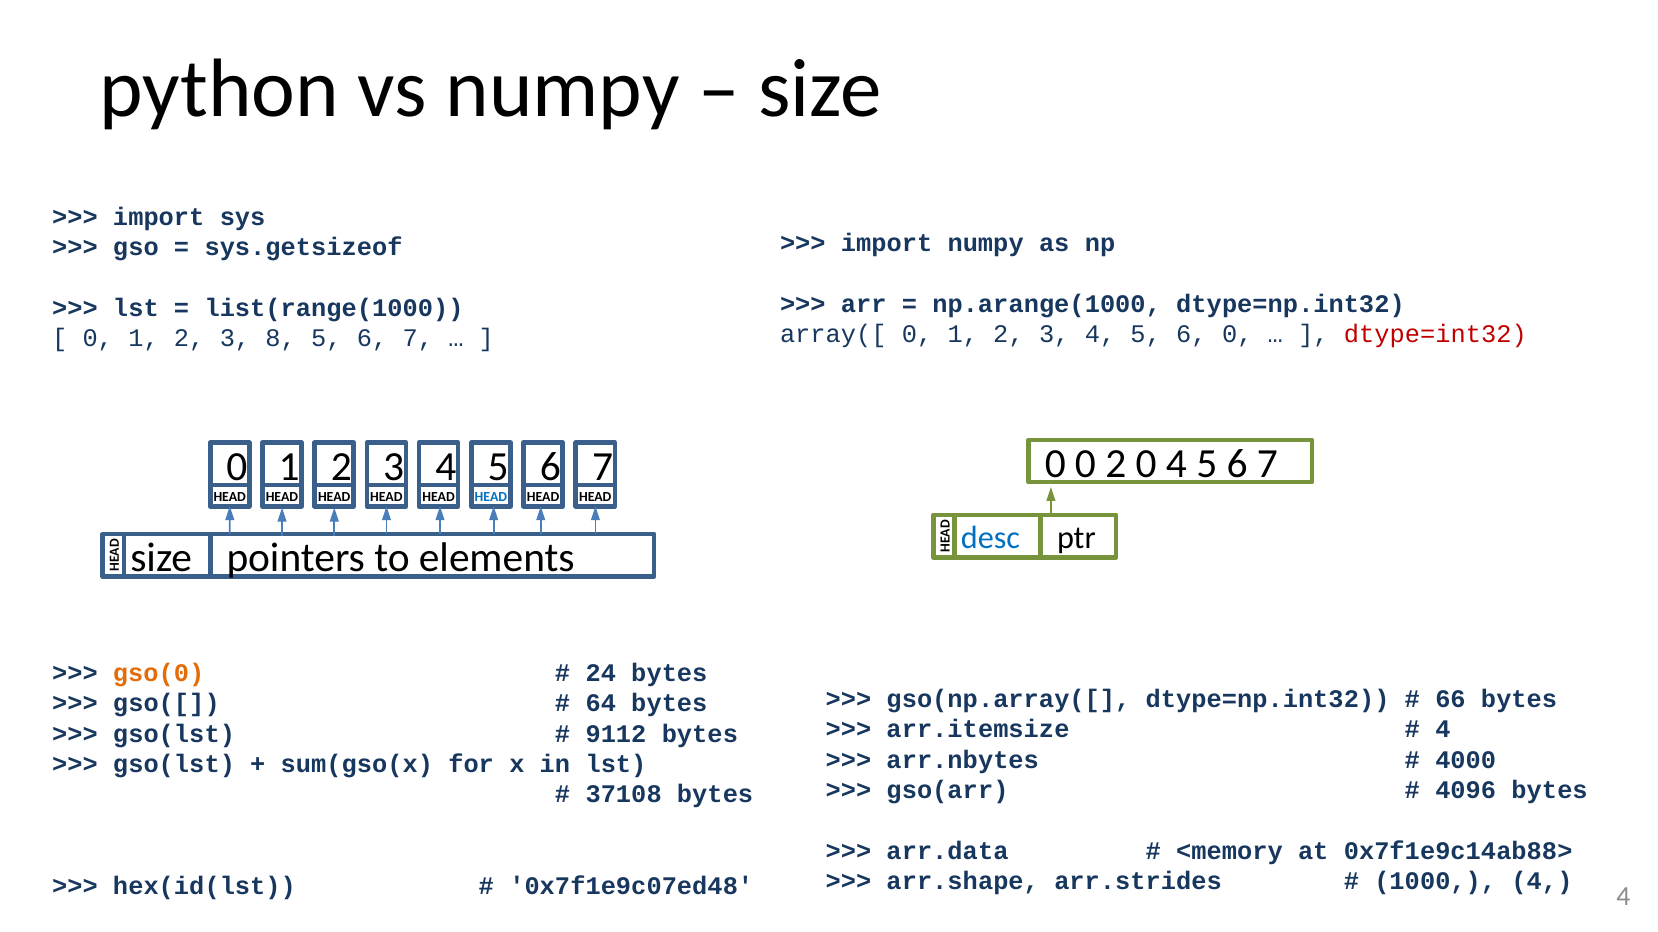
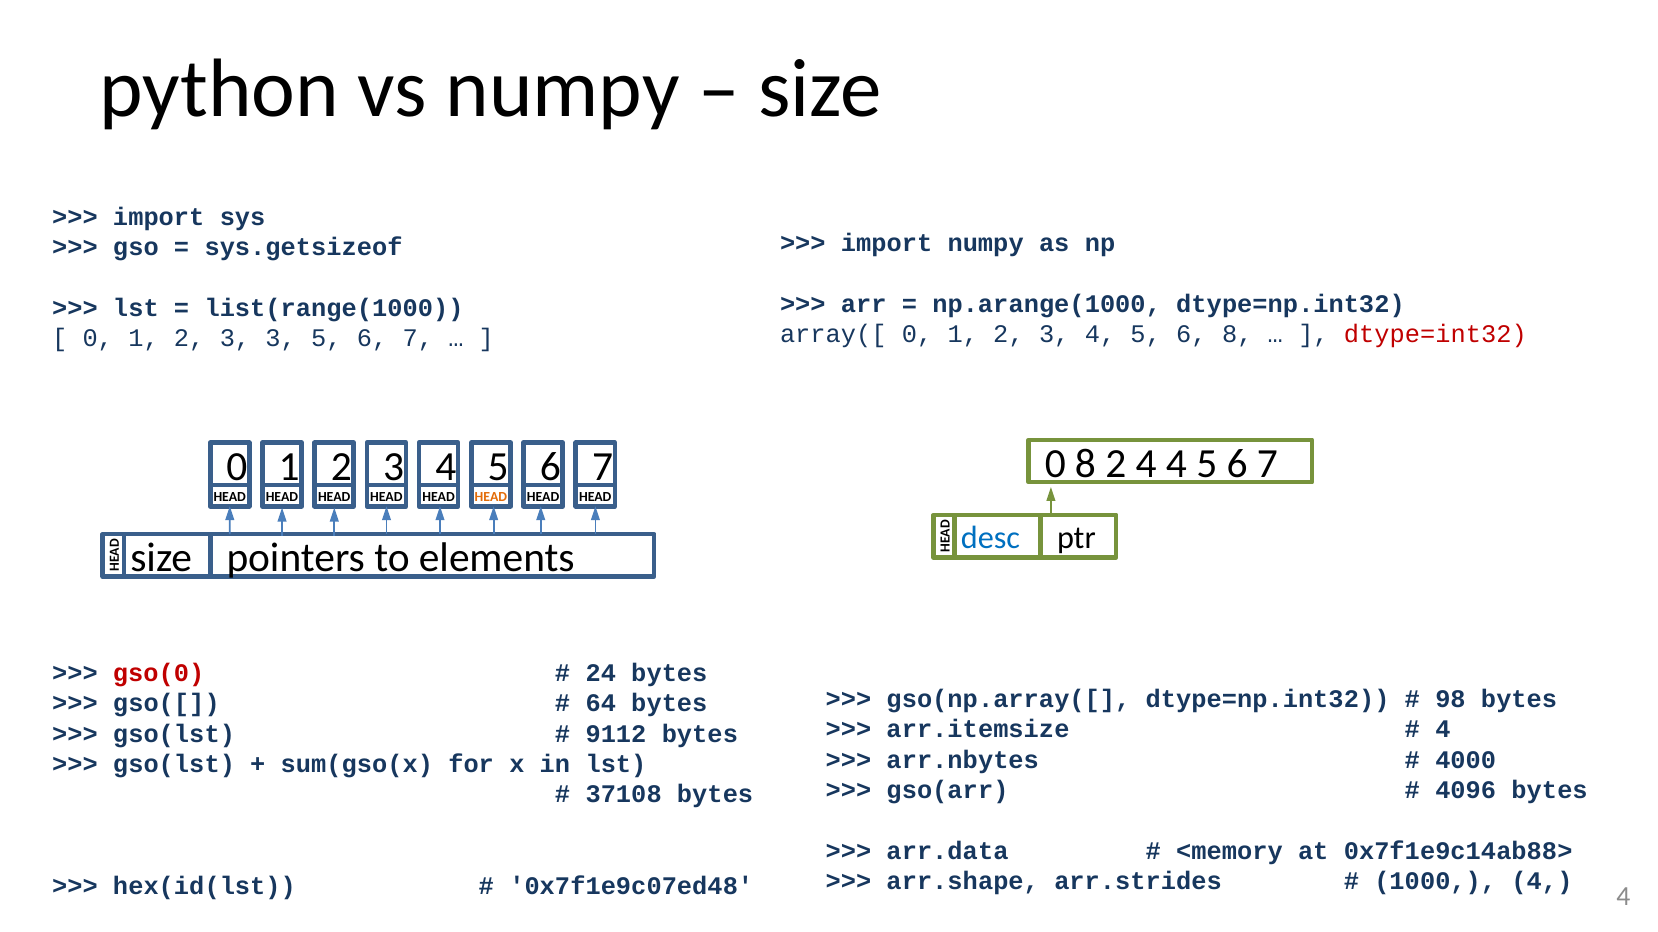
6 0: 0 -> 8
3 8: 8 -> 3
0 0: 0 -> 8
2 0: 0 -> 4
HEAD at (491, 497) colour: blue -> orange
gso(0 colour: orange -> red
66: 66 -> 98
